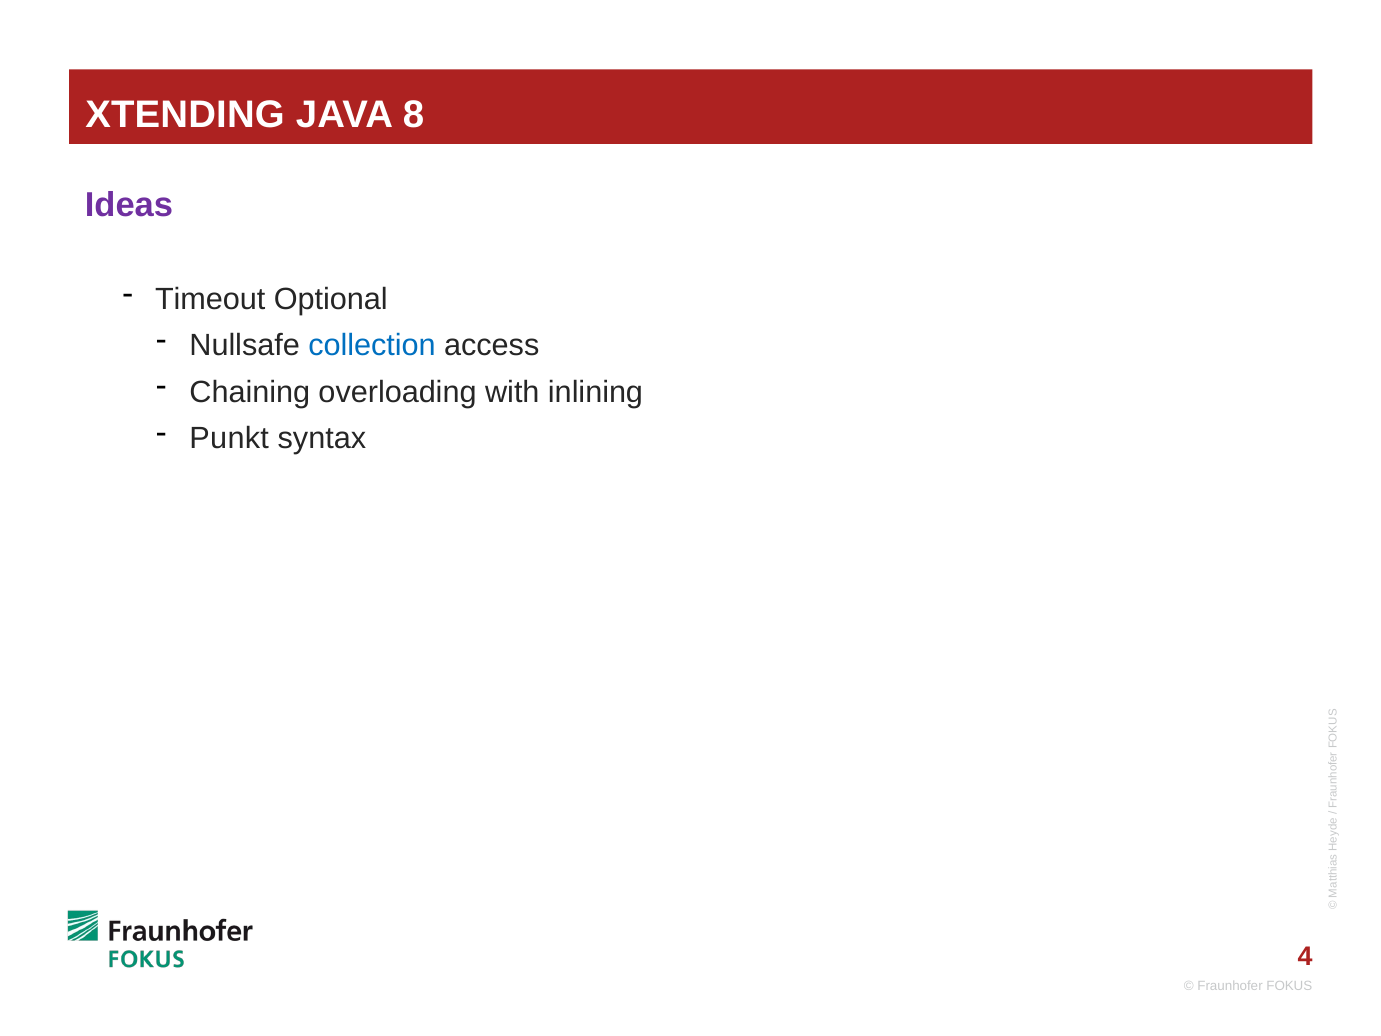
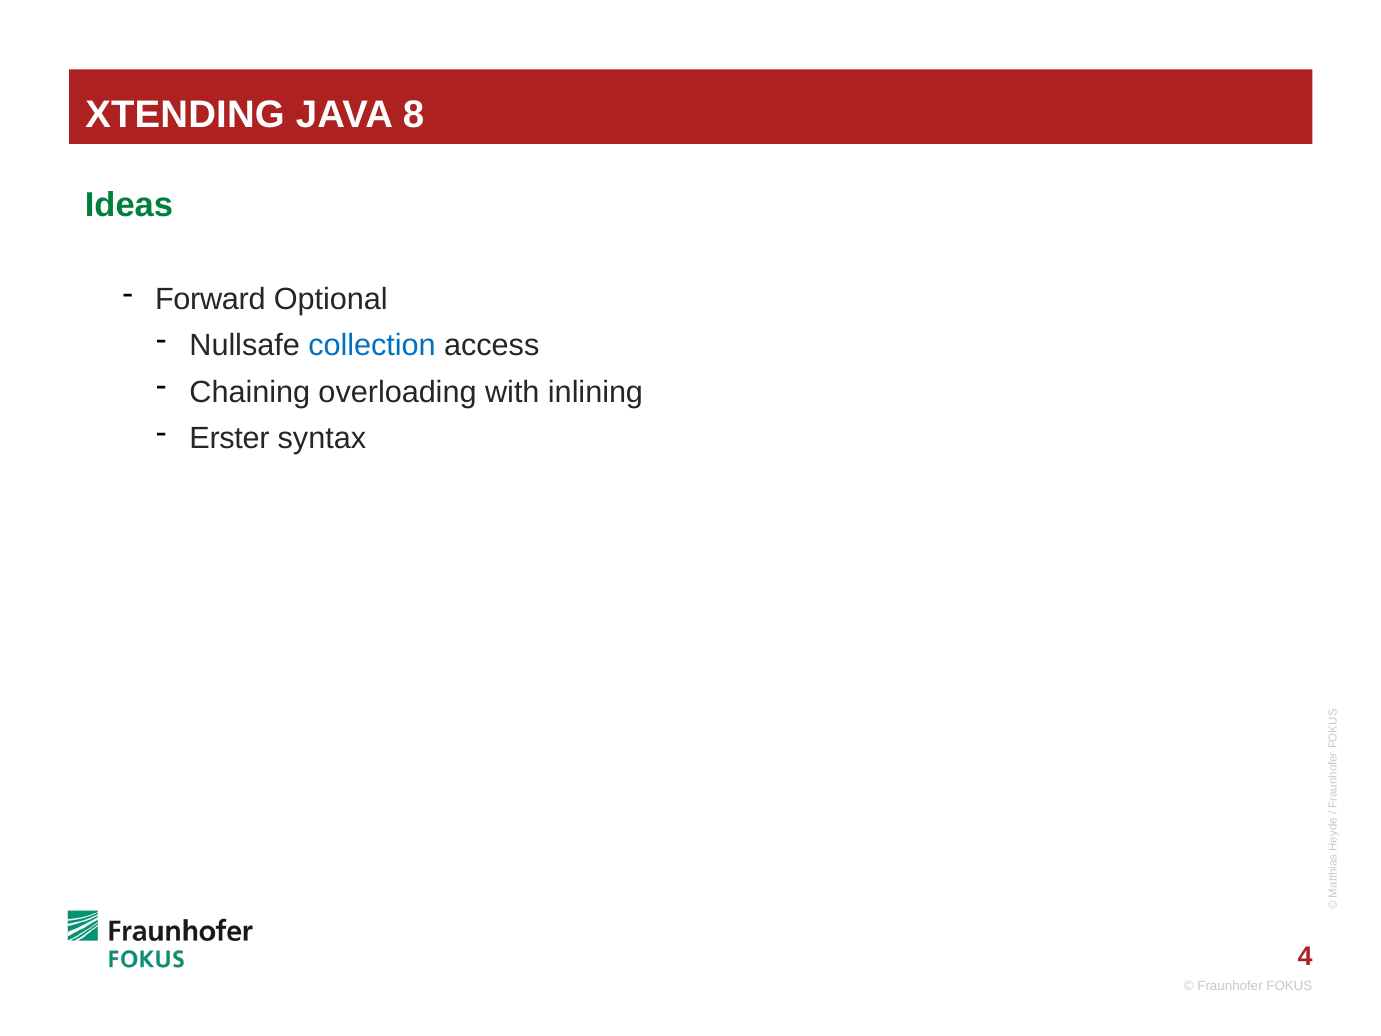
Ideas colour: purple -> green
Timeout: Timeout -> Forward
Punkt: Punkt -> Erster
